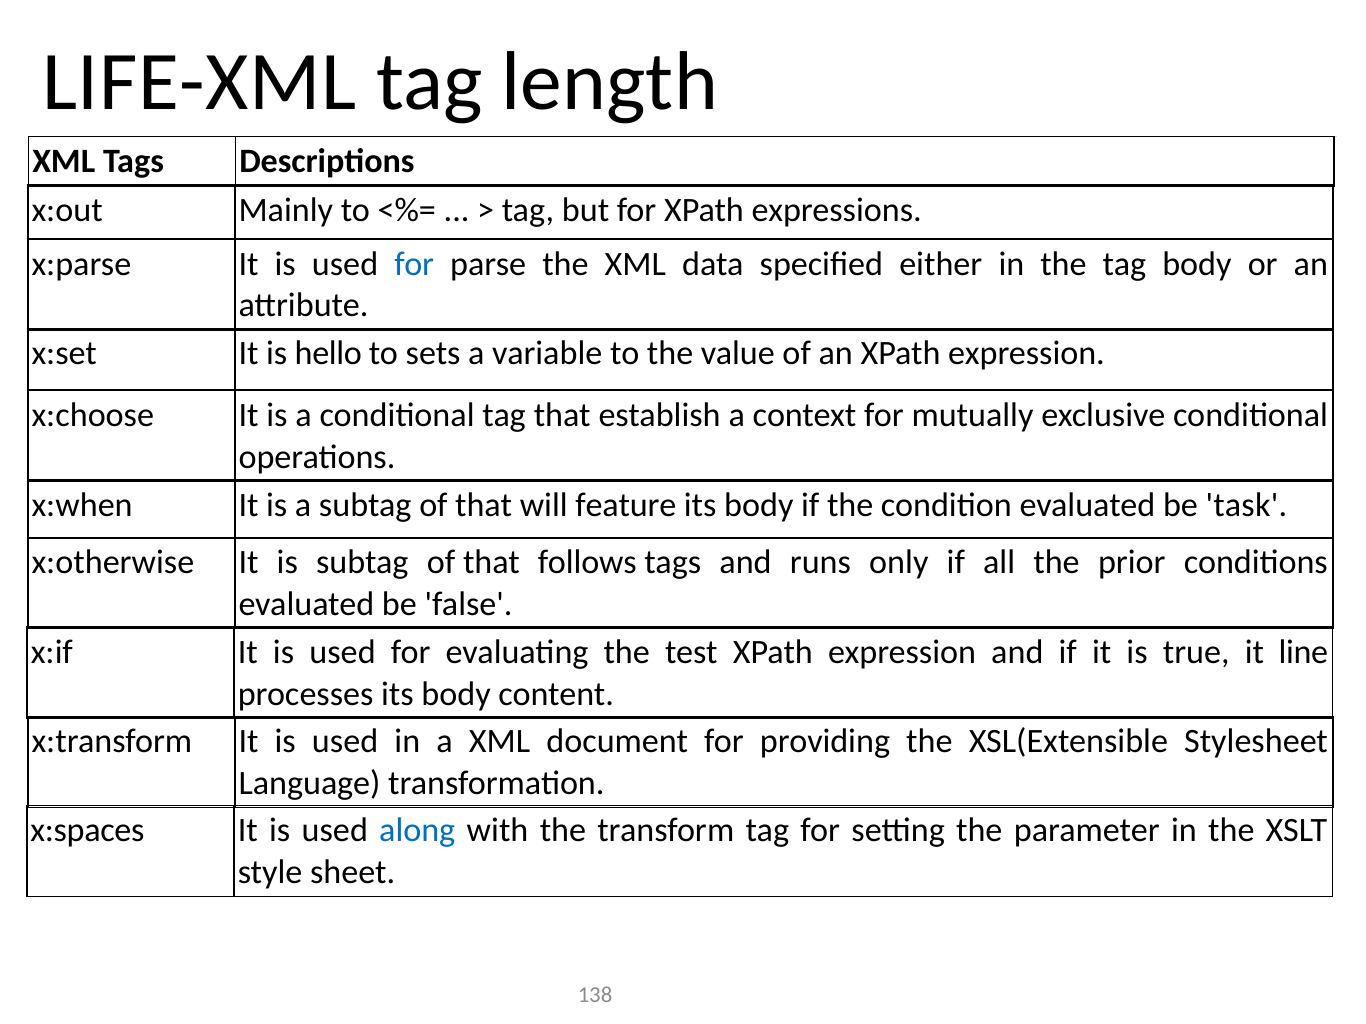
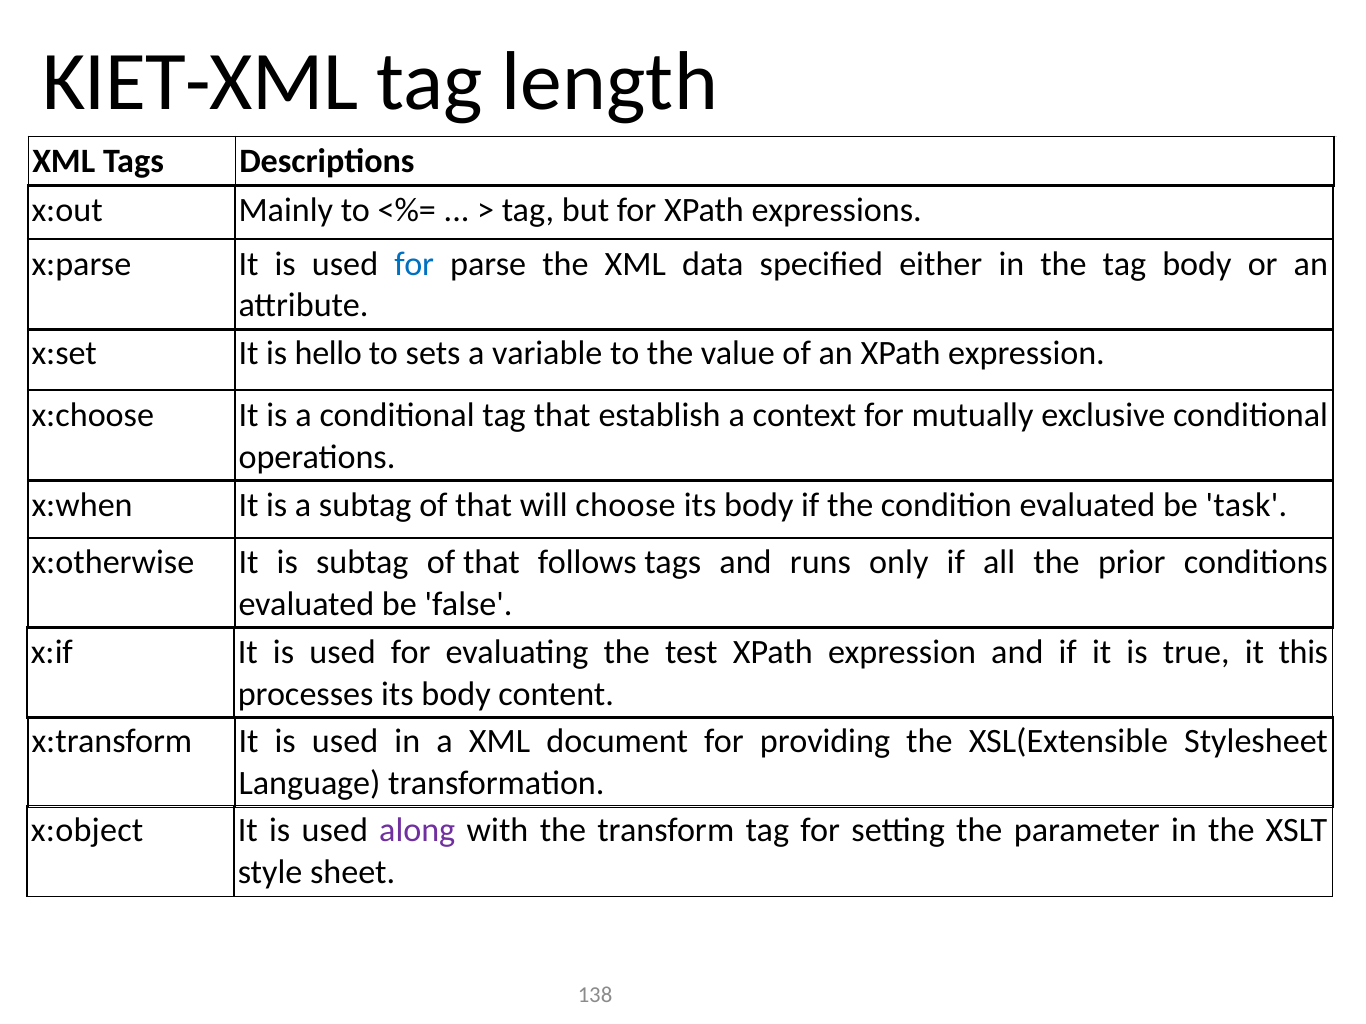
LIFE-XML: LIFE-XML -> KIET-XML
feature: feature -> choose
line: line -> this
x:spaces: x:spaces -> x:object
along colour: blue -> purple
